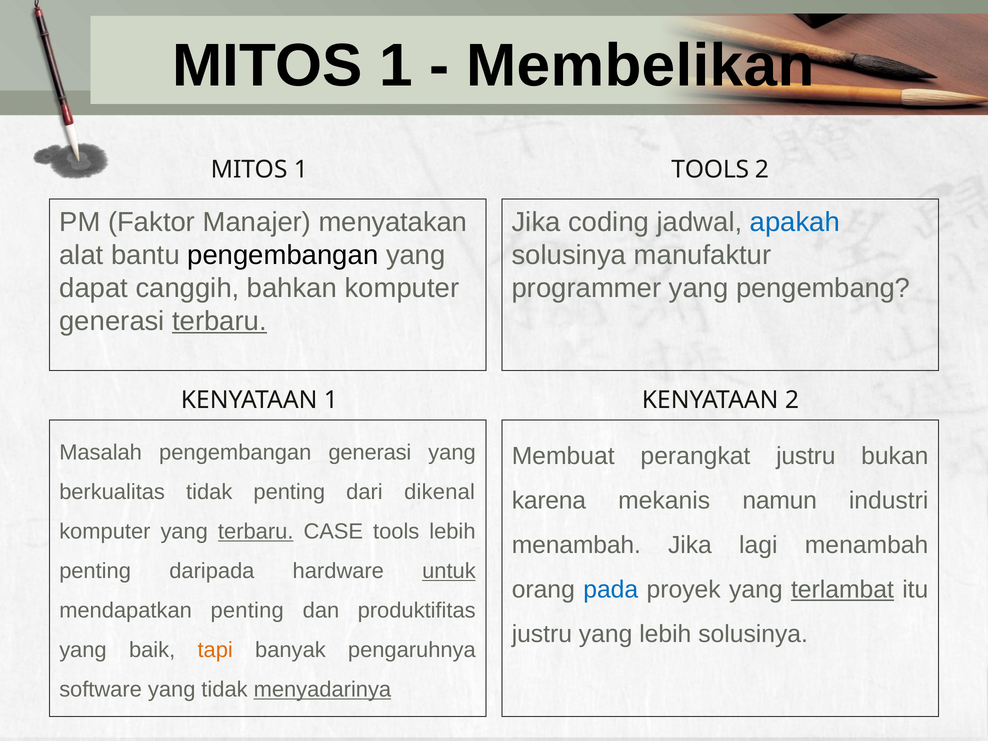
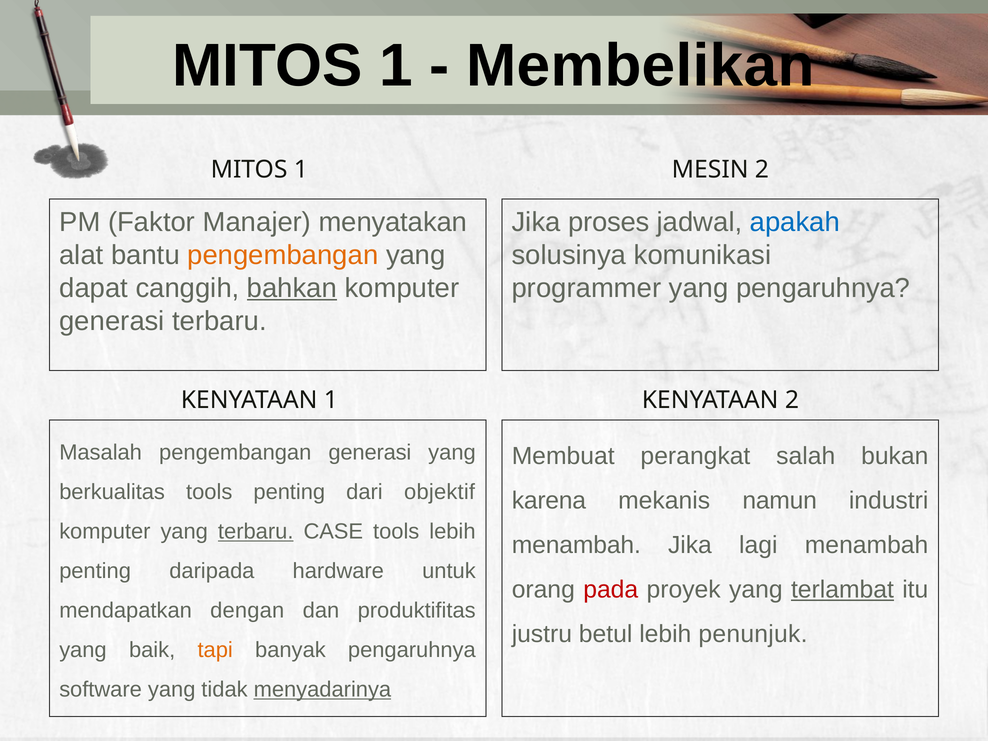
1 TOOLS: TOOLS -> MESIN
coding: coding -> proses
pengembangan at (283, 255) colour: black -> orange
manufaktur: manufaktur -> komunikasi
bahkan underline: none -> present
yang pengembang: pengembang -> pengaruhnya
terbaru at (219, 321) underline: present -> none
perangkat justru: justru -> salah
berkualitas tidak: tidak -> tools
dikenal: dikenal -> objektif
untuk underline: present -> none
pada colour: blue -> red
mendapatkan penting: penting -> dengan
justru yang: yang -> betul
lebih solusinya: solusinya -> penunjuk
